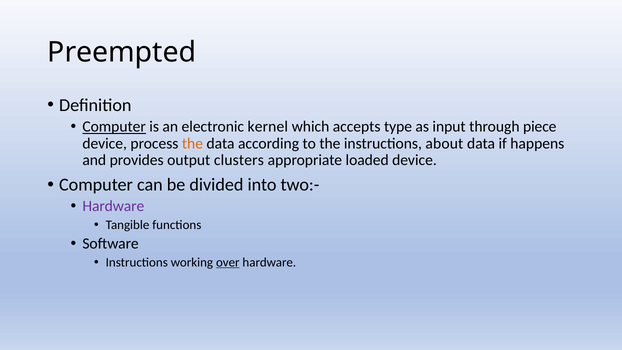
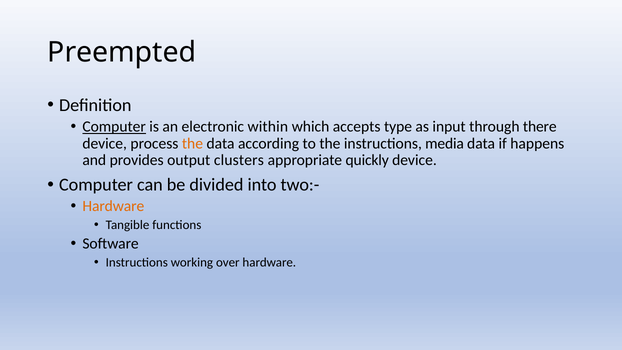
kernel: kernel -> within
piece: piece -> there
about: about -> media
loaded: loaded -> quickly
Hardware at (113, 206) colour: purple -> orange
over underline: present -> none
